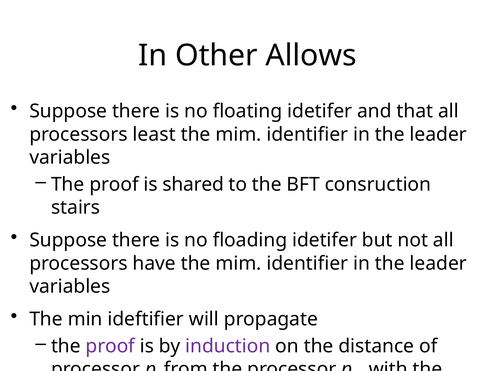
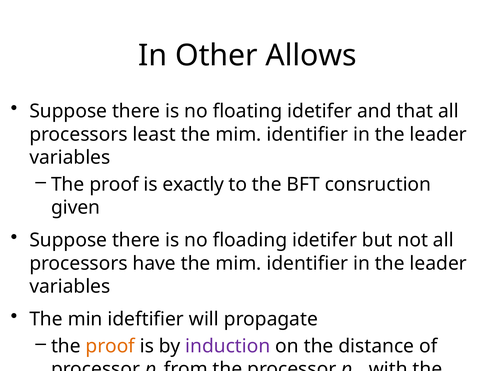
shared: shared -> exactly
stairs: stairs -> given
proof at (110, 346) colour: purple -> orange
